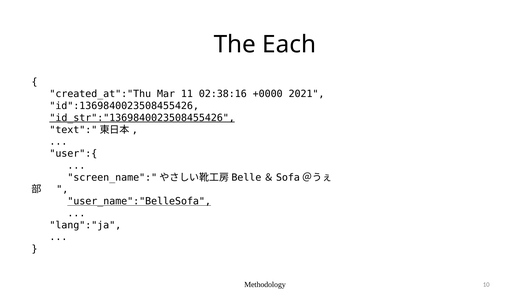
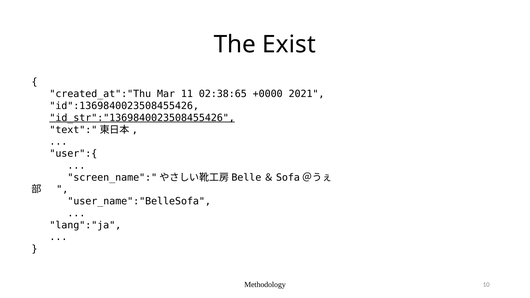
Each: Each -> Exist
02:38:16: 02:38:16 -> 02:38:65
user_name":"BelleSofa underline: present -> none
